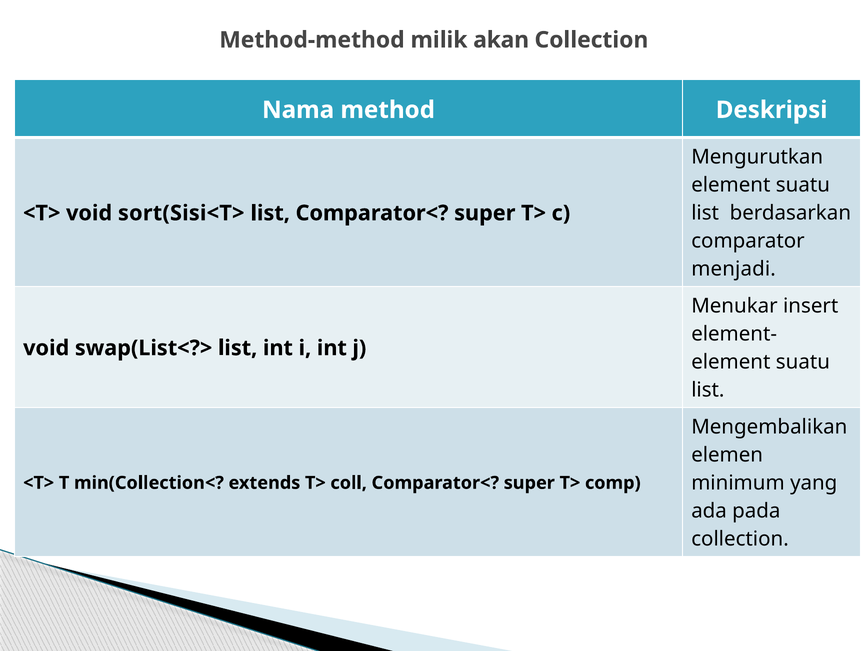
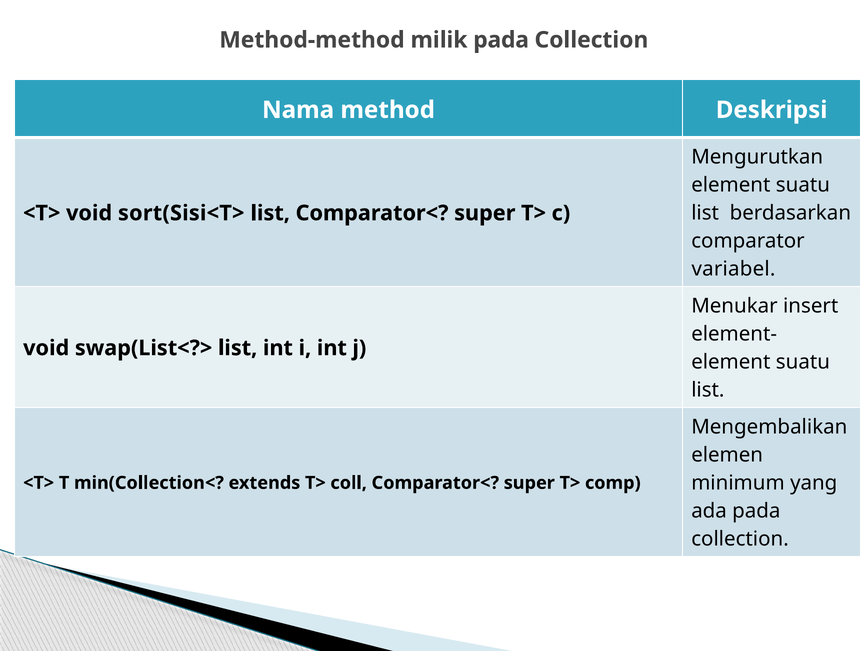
milik akan: akan -> pada
menjadi: menjadi -> variabel
